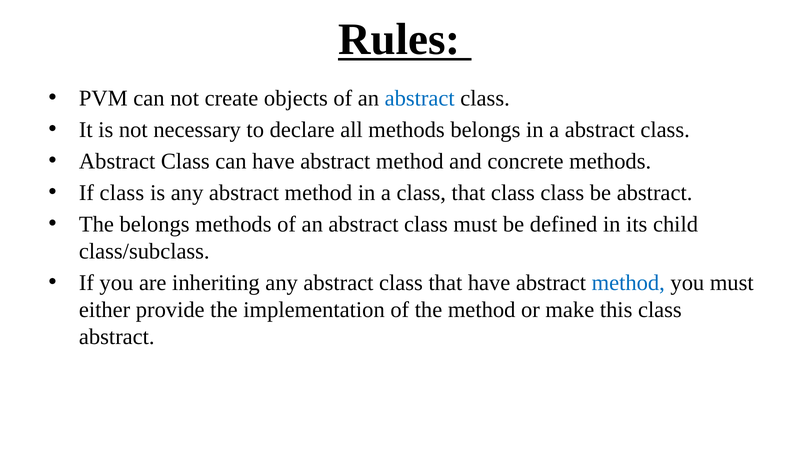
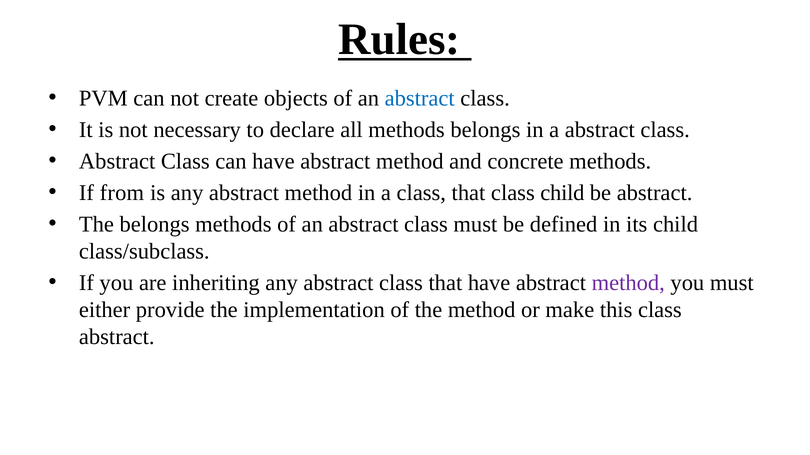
If class: class -> from
class class: class -> child
method at (628, 283) colour: blue -> purple
